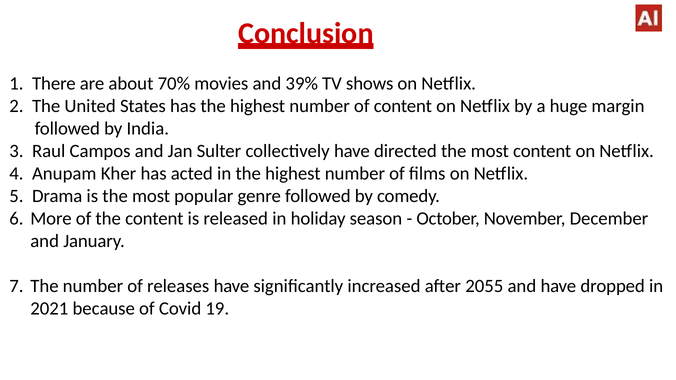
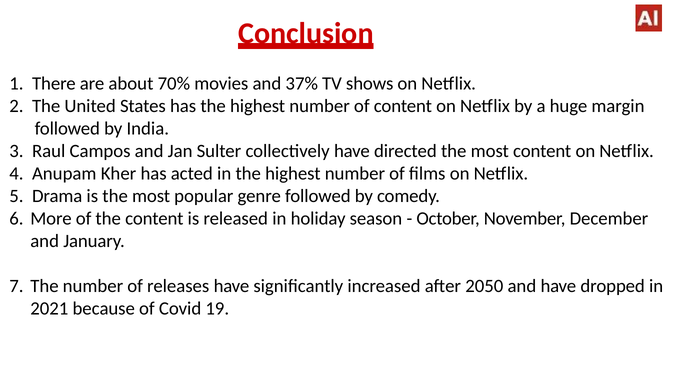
39%: 39% -> 37%
2055: 2055 -> 2050
